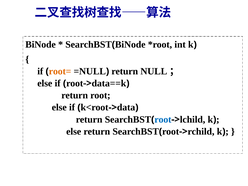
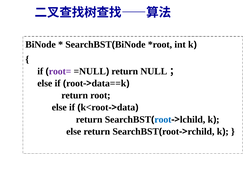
root= colour: orange -> purple
